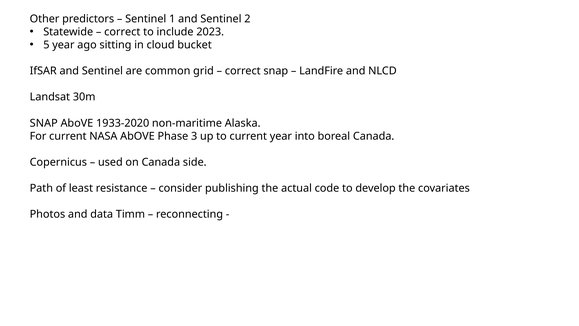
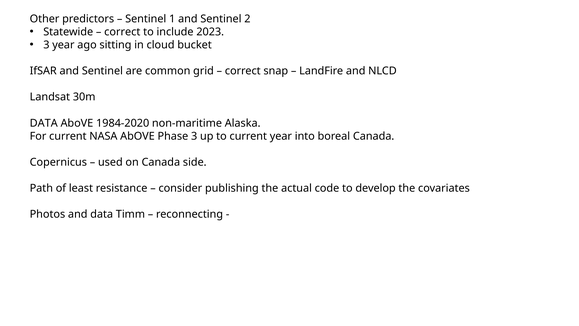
5 at (46, 45): 5 -> 3
SNAP at (44, 123): SNAP -> DATA
1933-2020: 1933-2020 -> 1984-2020
